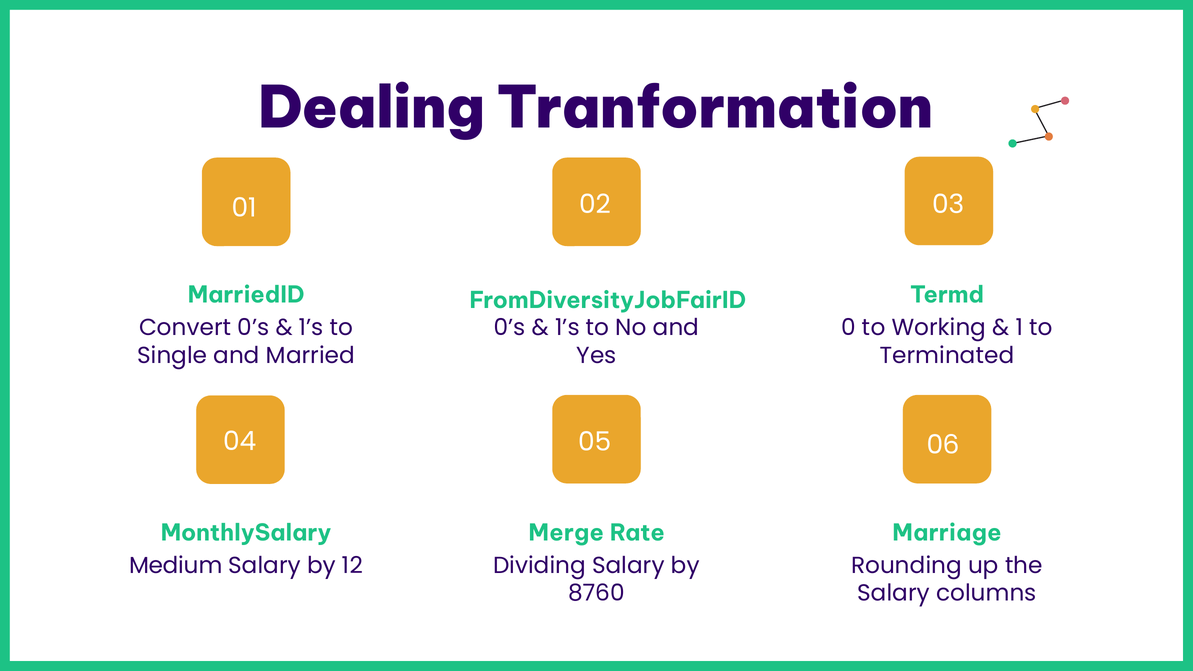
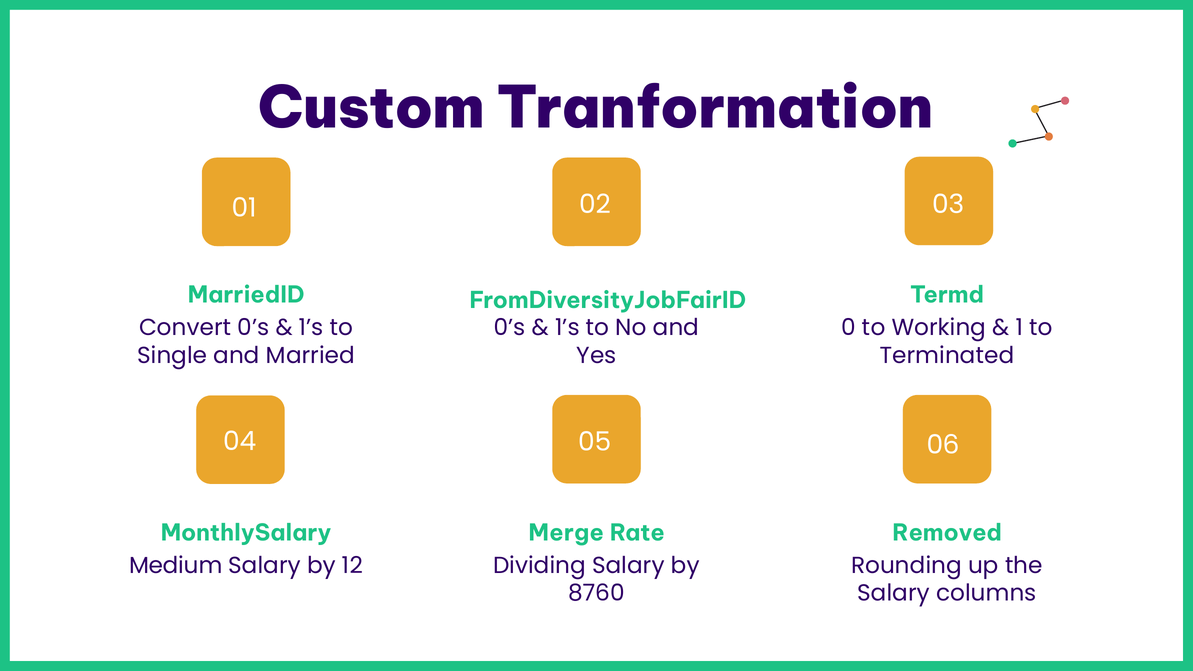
Dealing: Dealing -> Custom
Marriage: Marriage -> Removed
